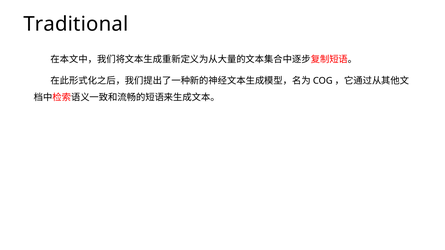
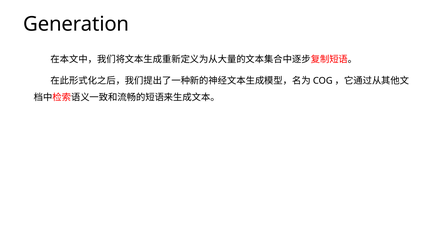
Traditional: Traditional -> Generation
